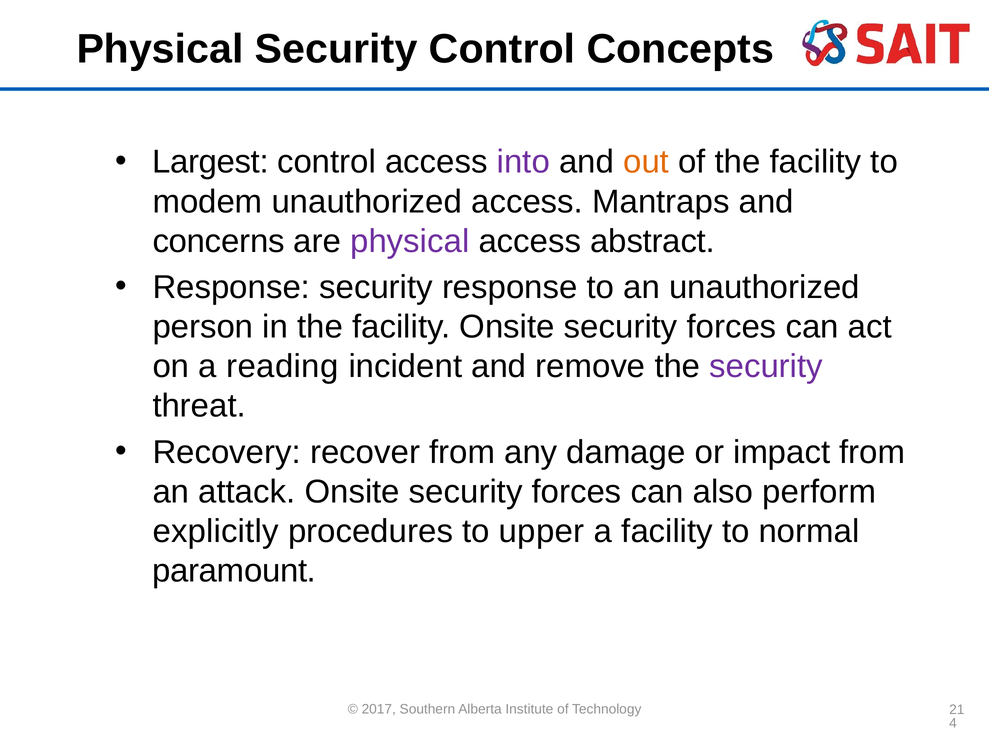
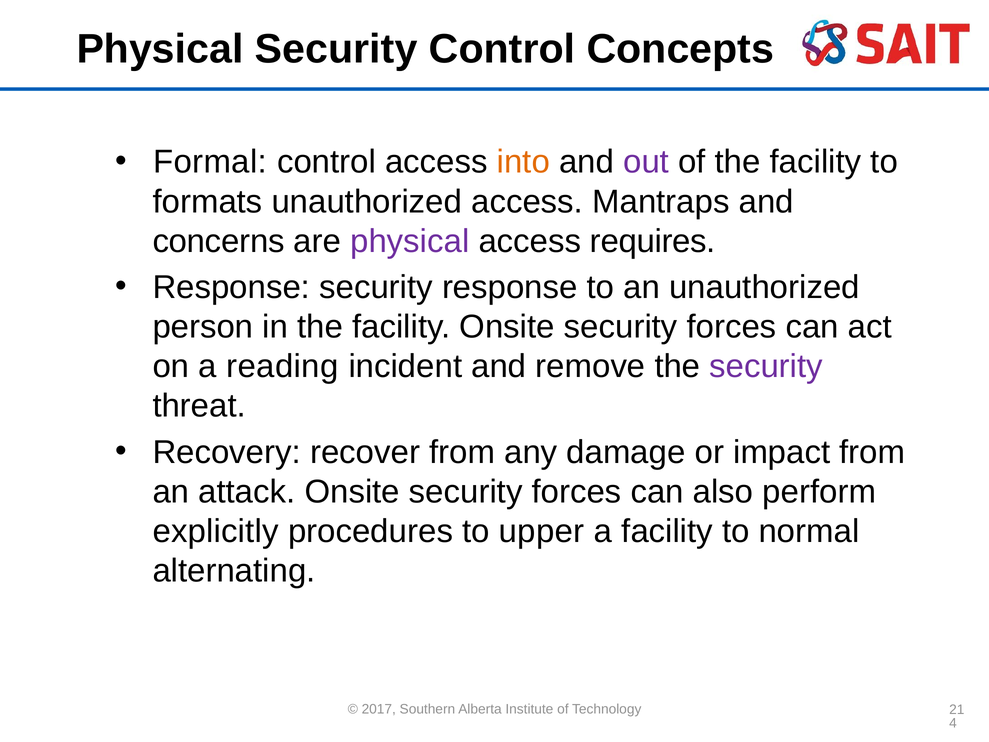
Largest: Largest -> Formal
into colour: purple -> orange
out colour: orange -> purple
modem: modem -> formats
abstract: abstract -> requires
paramount: paramount -> alternating
